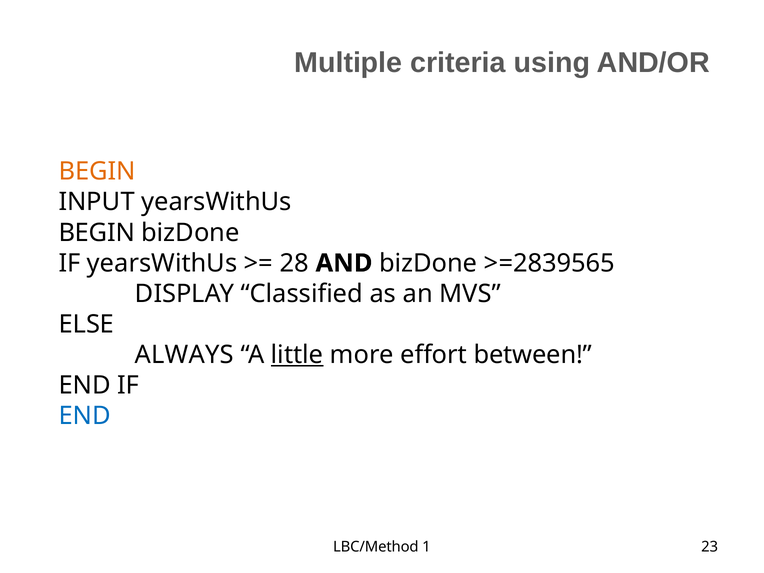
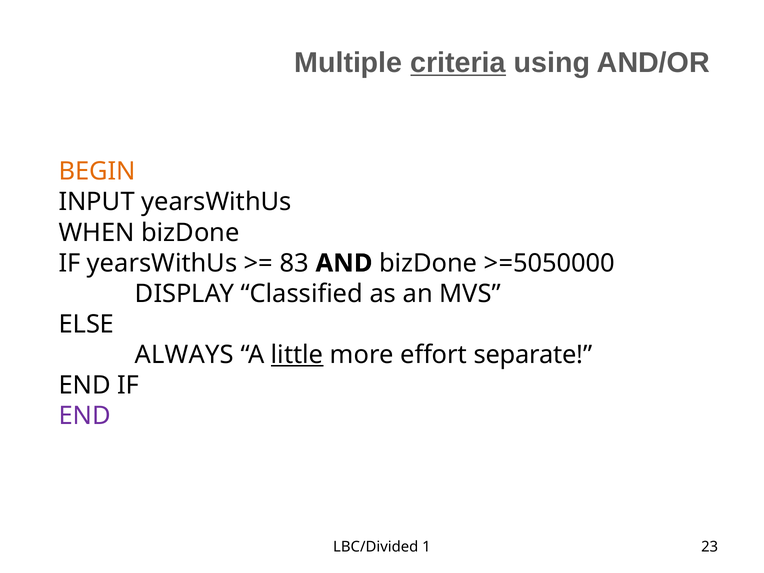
criteria underline: none -> present
BEGIN at (97, 233): BEGIN -> WHEN
28: 28 -> 83
>=2839565: >=2839565 -> >=5050000
between: between -> separate
END at (85, 416) colour: blue -> purple
LBC/Method: LBC/Method -> LBC/Divided
